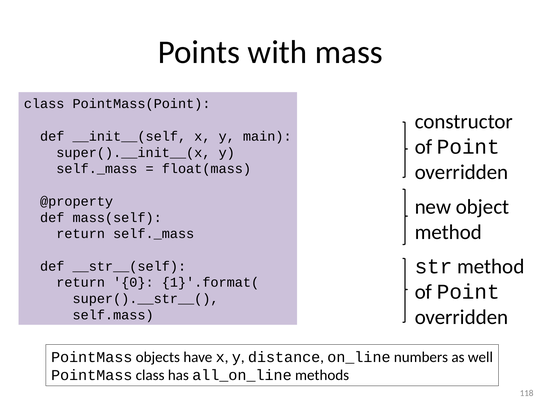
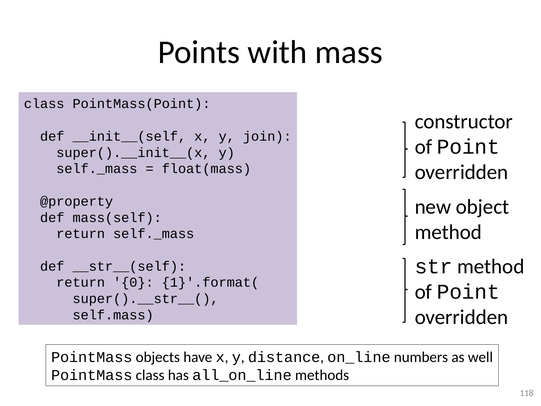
main: main -> join
